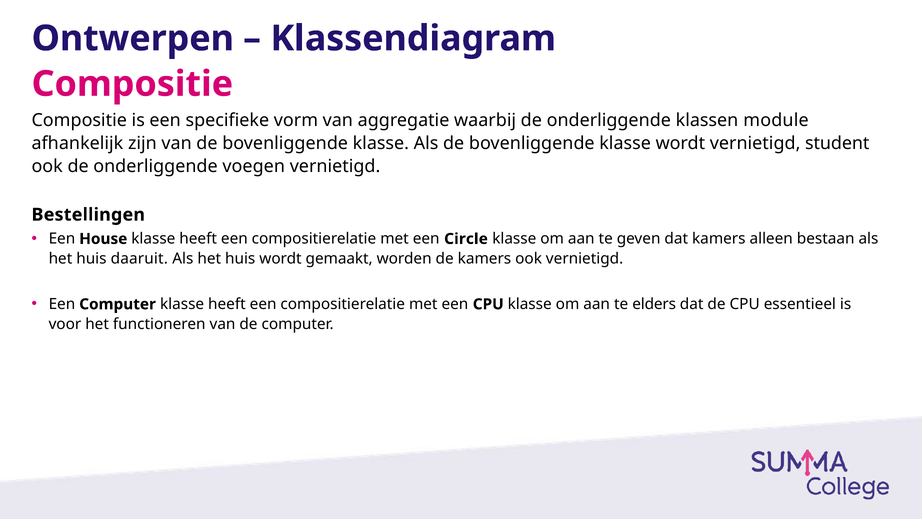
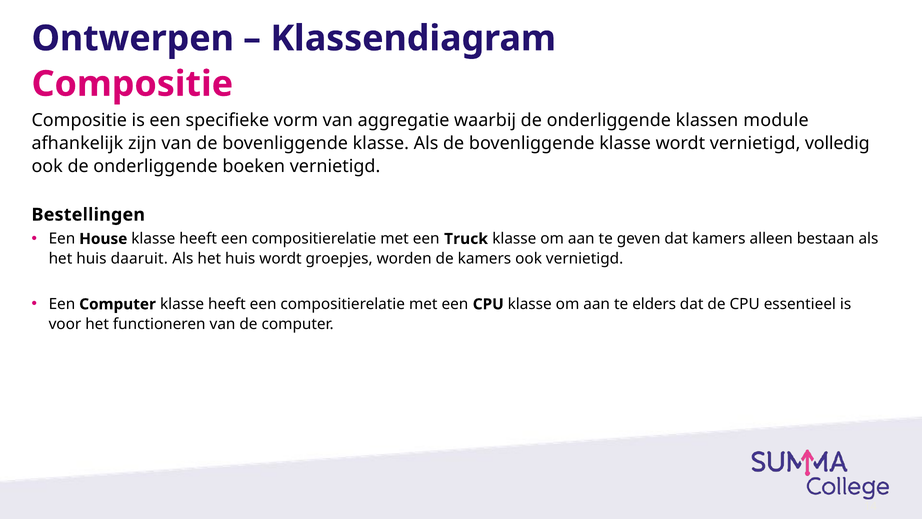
student: student -> volledig
voegen: voegen -> boeken
Circle: Circle -> Truck
gemaakt: gemaakt -> groepjes
